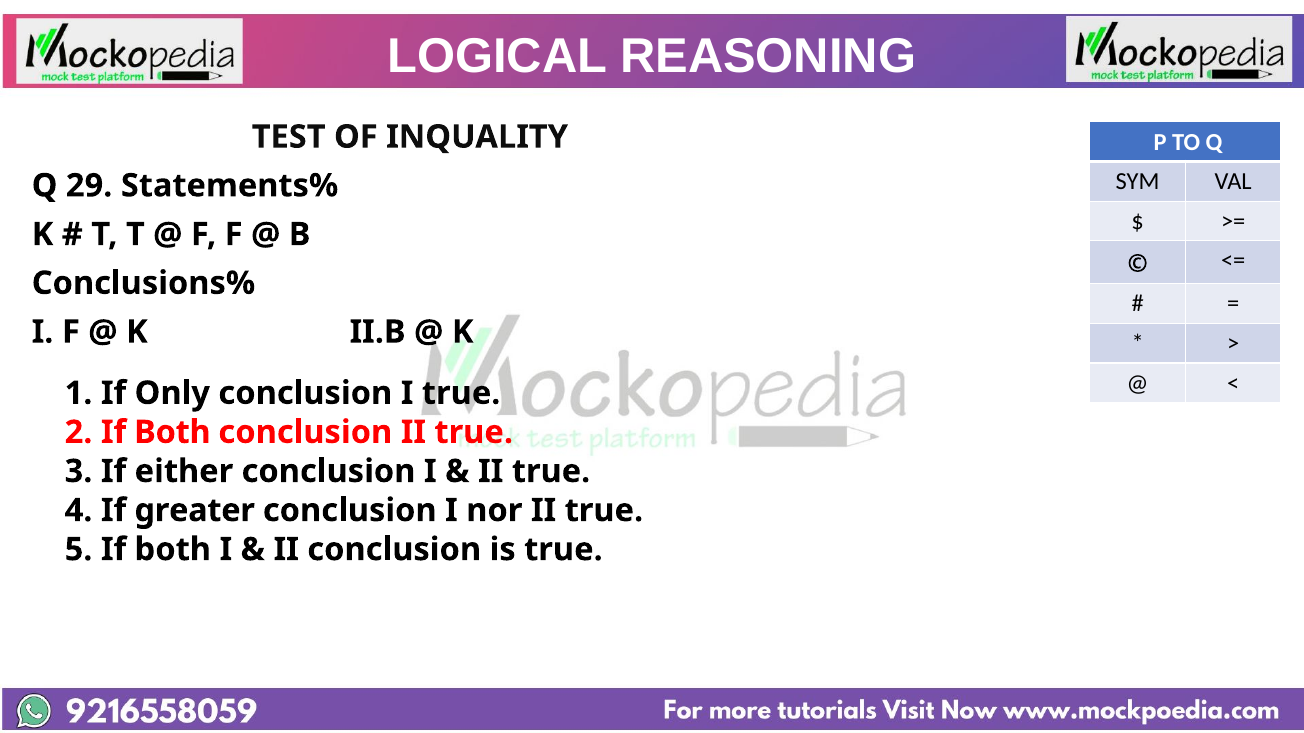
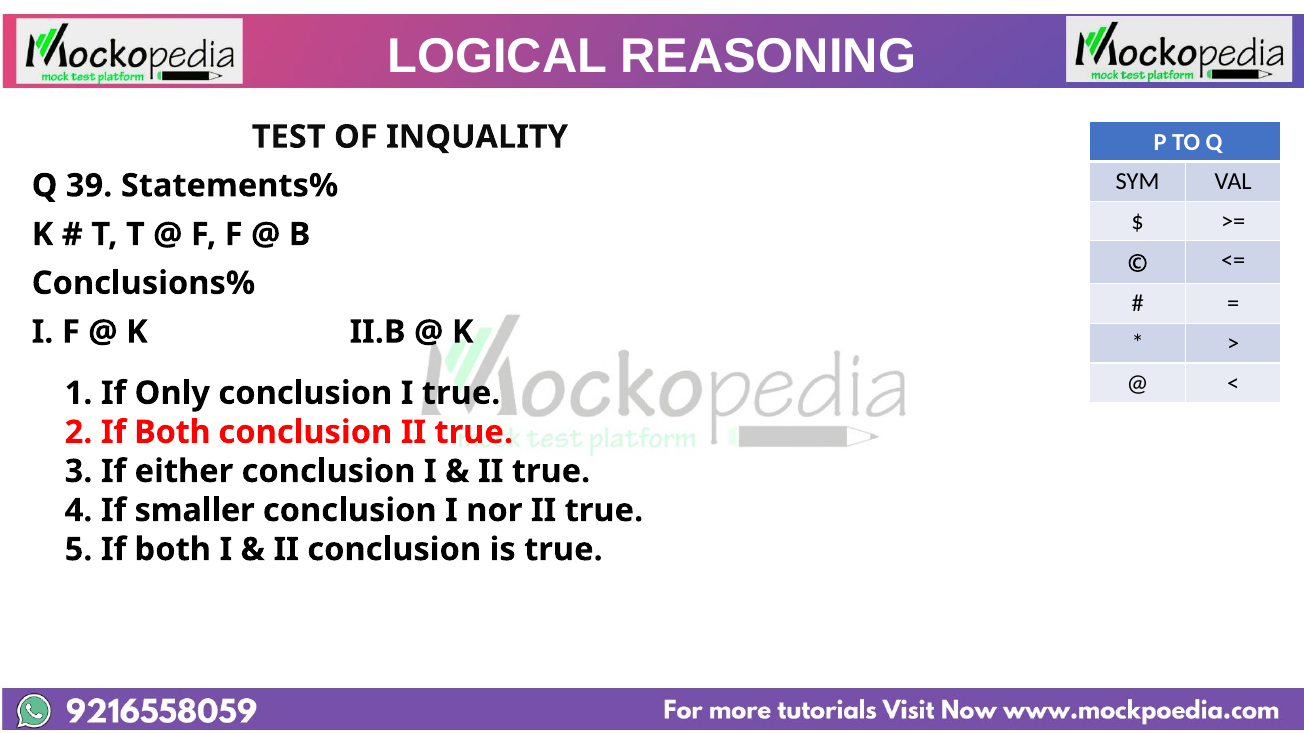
29: 29 -> 39
greater: greater -> smaller
